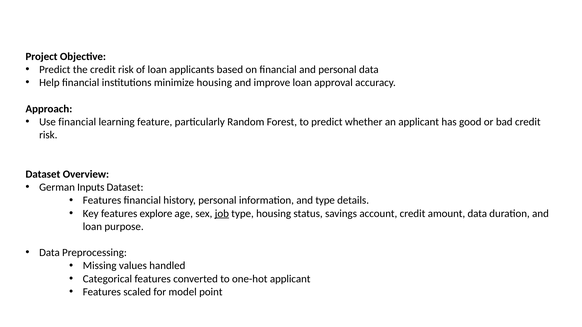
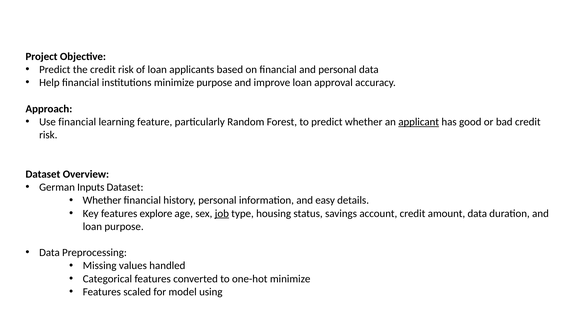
minimize housing: housing -> purpose
applicant at (419, 122) underline: none -> present
Features at (102, 201): Features -> Whether
and type: type -> easy
one-hot applicant: applicant -> minimize
point: point -> using
